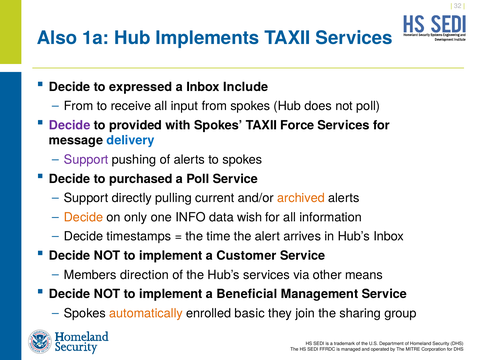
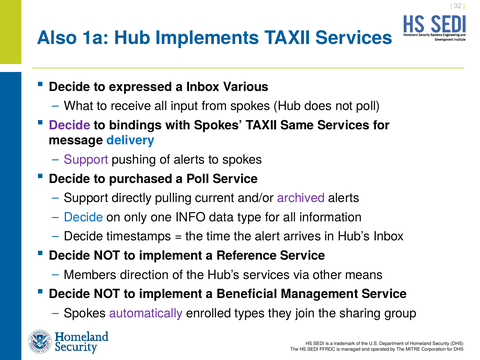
Include: Include -> Various
From at (79, 106): From -> What
provided: provided -> bindings
Force: Force -> Same
archived colour: orange -> purple
Decide at (84, 217) colour: orange -> blue
wish: wish -> type
Customer: Customer -> Reference
automatically colour: orange -> purple
basic: basic -> types
